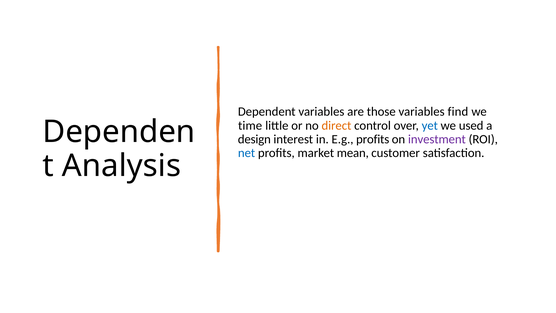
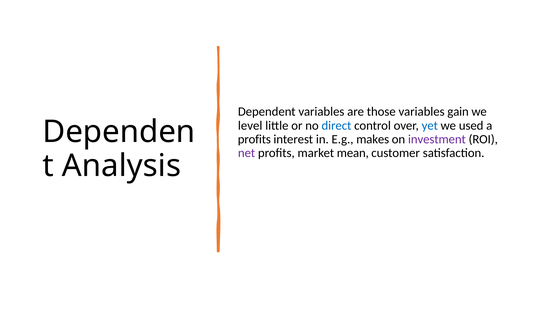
find: find -> gain
time: time -> level
direct colour: orange -> blue
design at (254, 139): design -> profits
E.g profits: profits -> makes
net colour: blue -> purple
